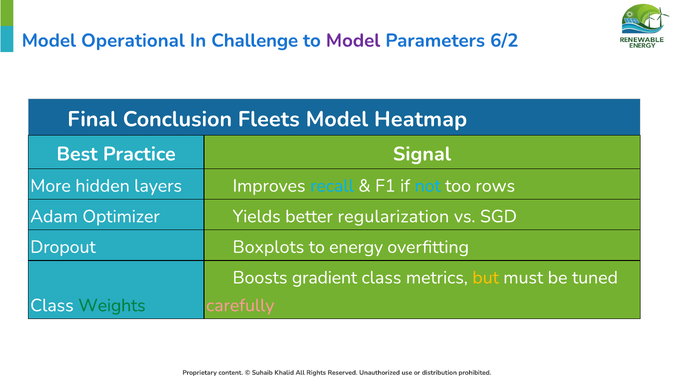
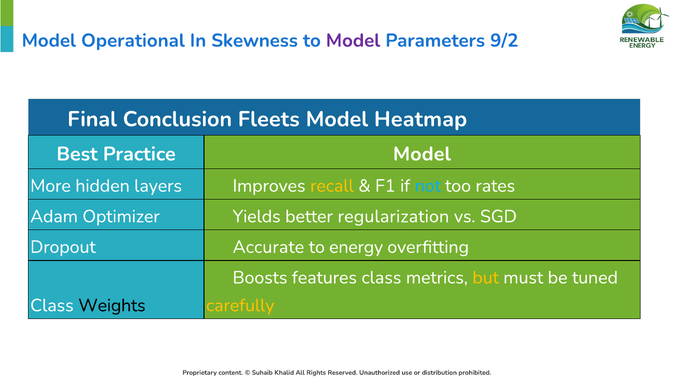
Challenge: Challenge -> Skewness
6/2: 6/2 -> 9/2
Practice Signal: Signal -> Model
recall colour: light blue -> yellow
rows: rows -> rates
Boxplots: Boxplots -> Accurate
gradient: gradient -> features
Weights colour: green -> black
carefully colour: pink -> yellow
